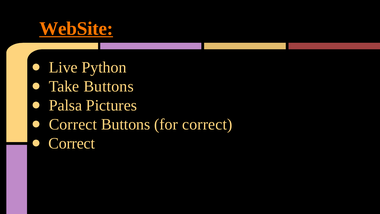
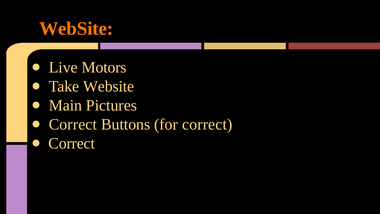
WebSite at (76, 28) underline: present -> none
Python: Python -> Motors
Take Buttons: Buttons -> Website
Palsa: Palsa -> Main
